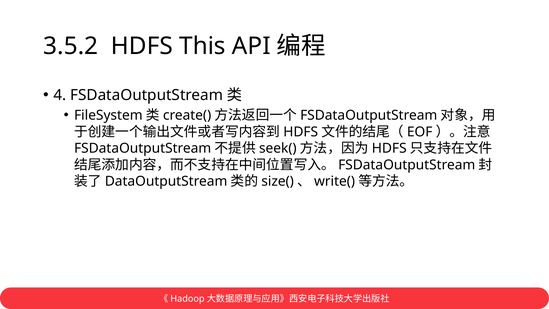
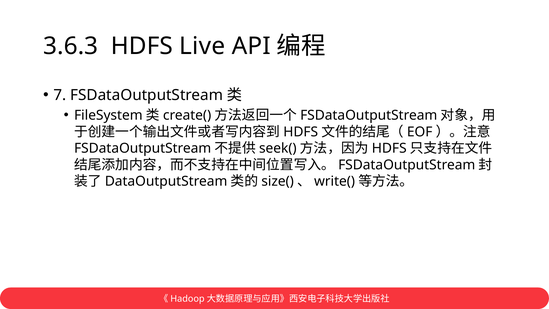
3.5.2: 3.5.2 -> 3.6.3
This: This -> Live
4: 4 -> 7
